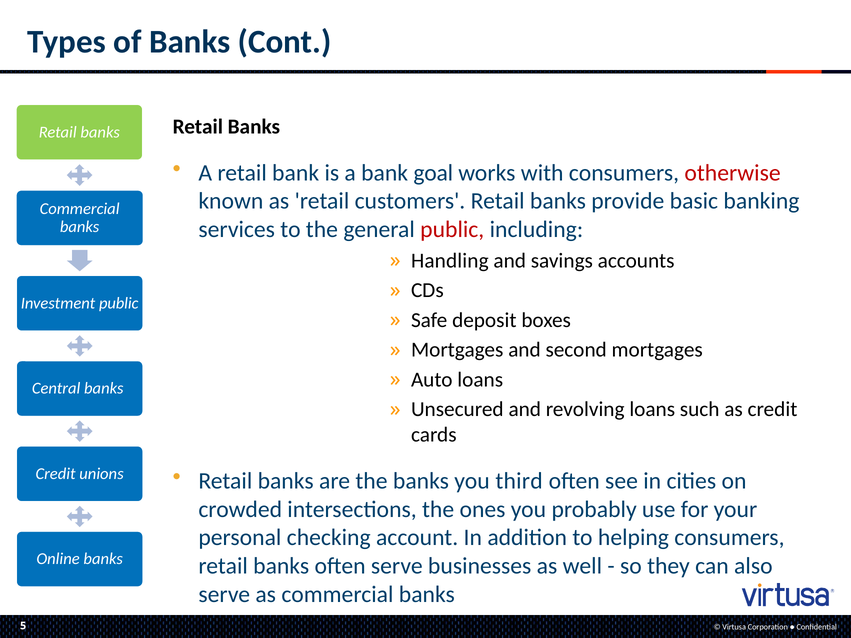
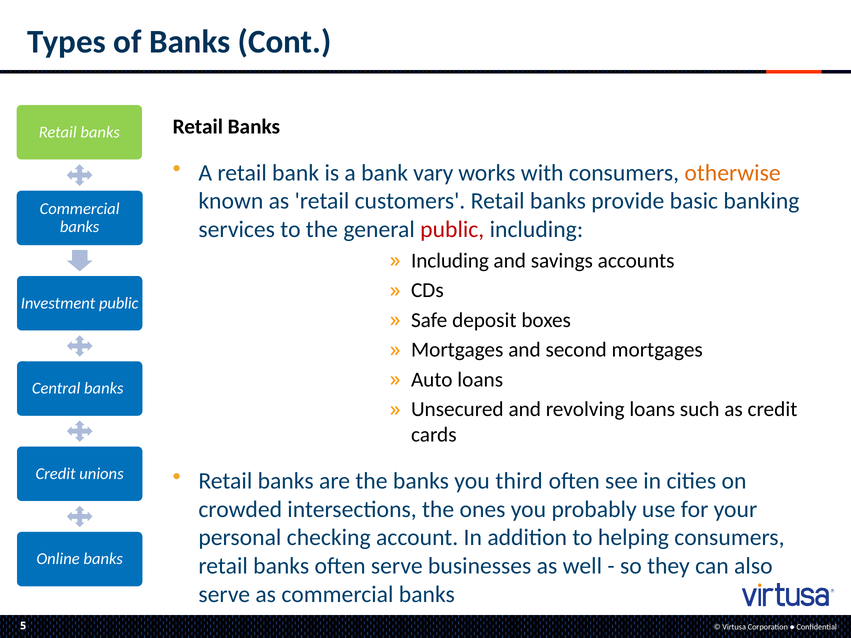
goal: goal -> vary
otherwise colour: red -> orange
Handling at (450, 261): Handling -> Including
